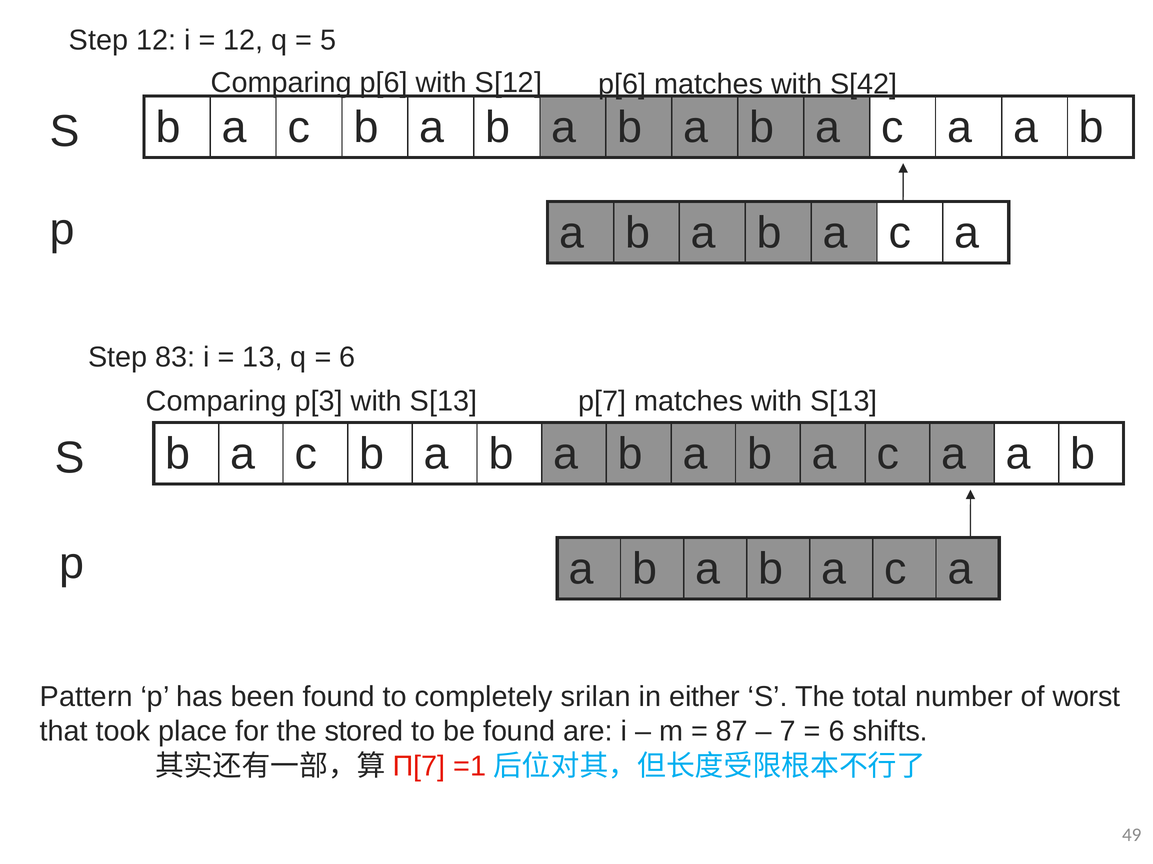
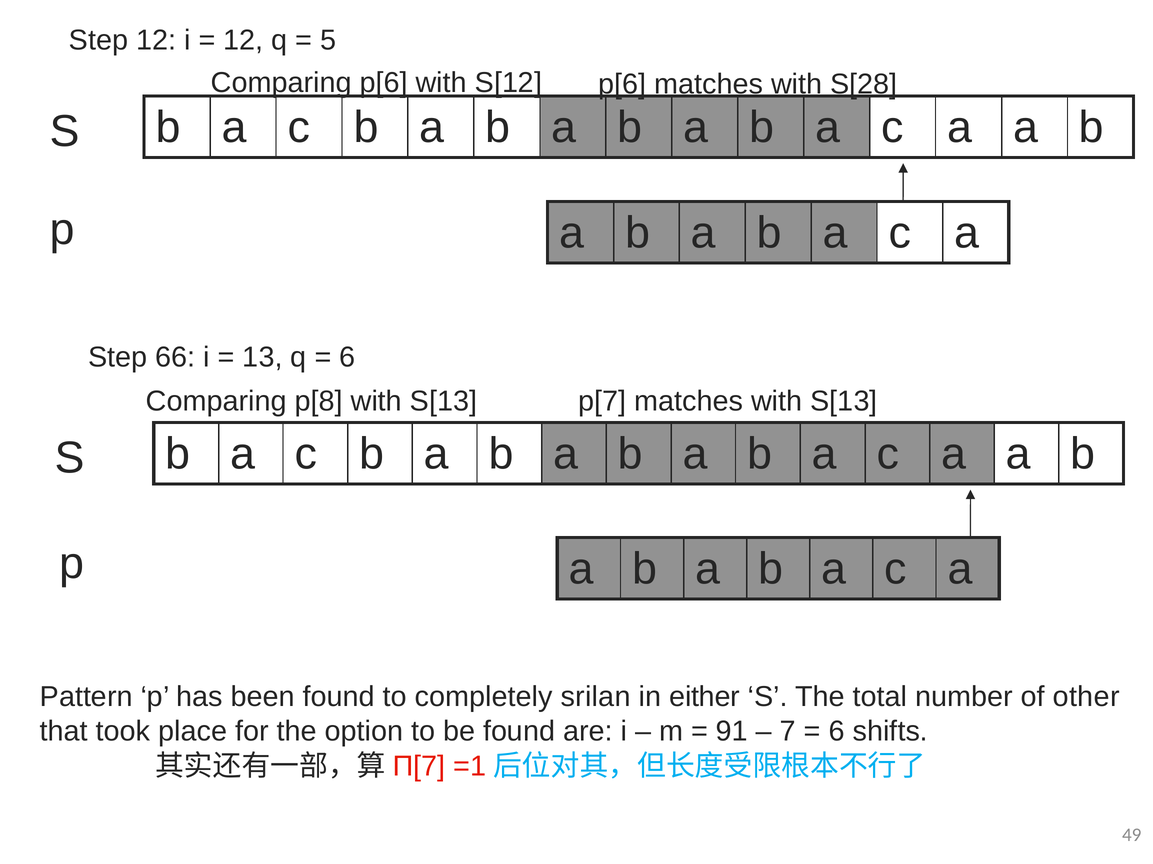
S[42: S[42 -> S[28
83: 83 -> 66
p[3: p[3 -> p[8
worst: worst -> other
stored: stored -> option
87: 87 -> 91
